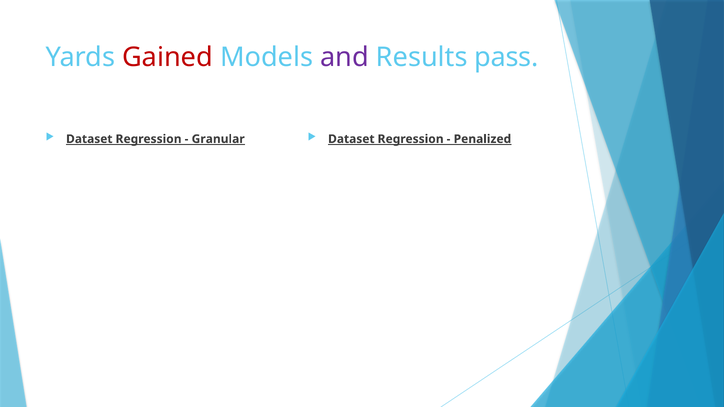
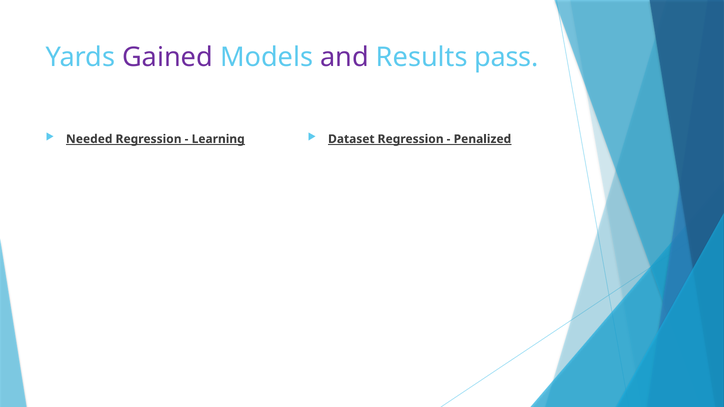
Gained colour: red -> purple
Dataset at (89, 139): Dataset -> Needed
Granular: Granular -> Learning
